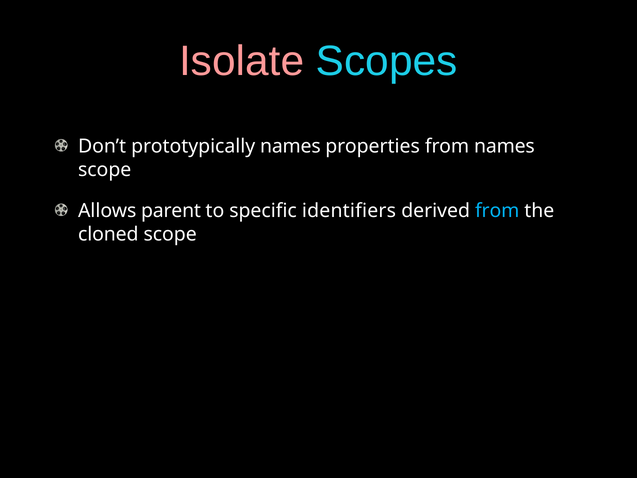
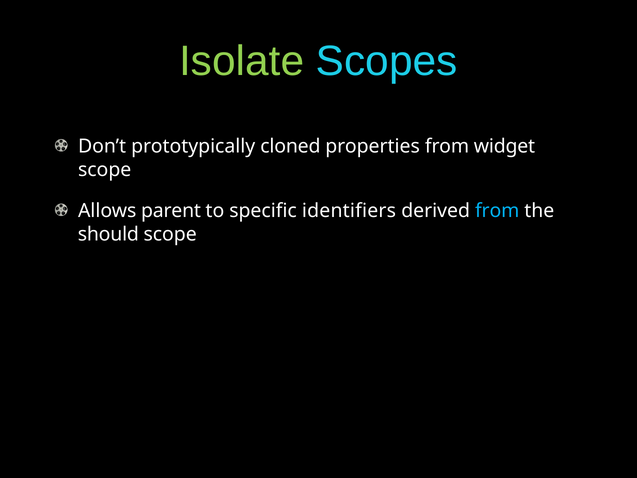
Isolate colour: pink -> light green
prototypically names: names -> cloned
from names: names -> widget
cloned: cloned -> should
